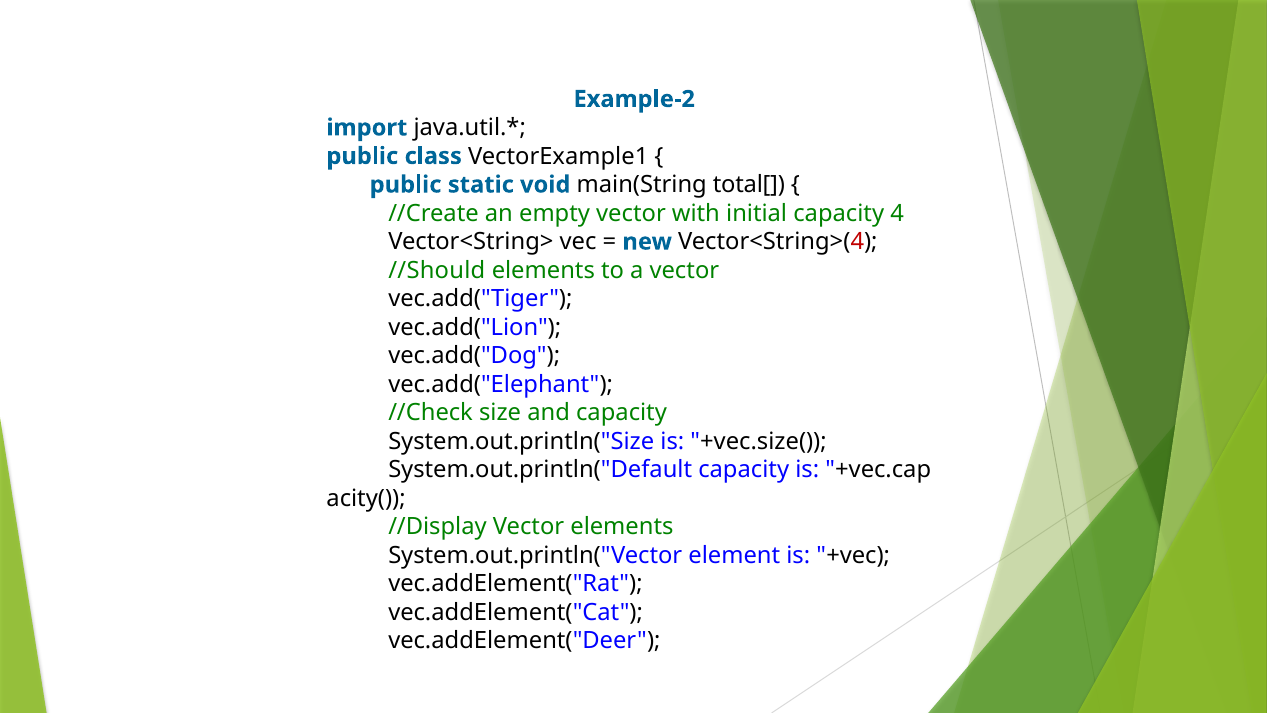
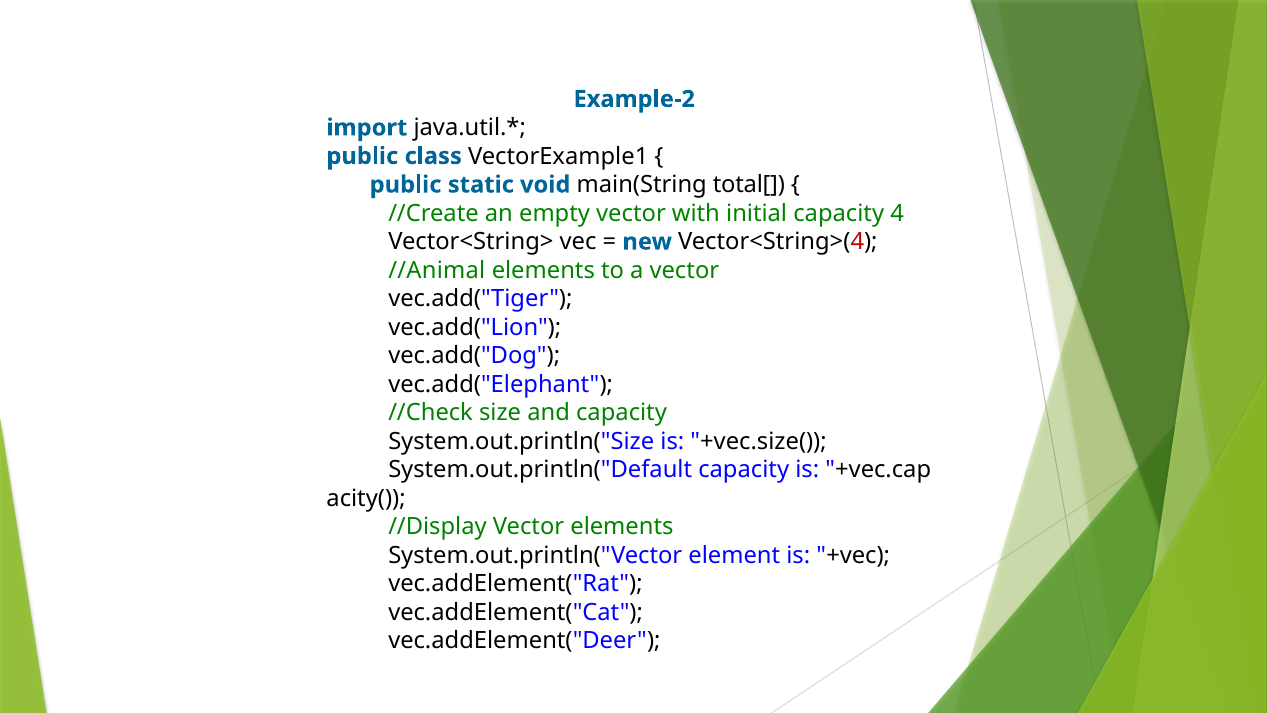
//Should: //Should -> //Animal
